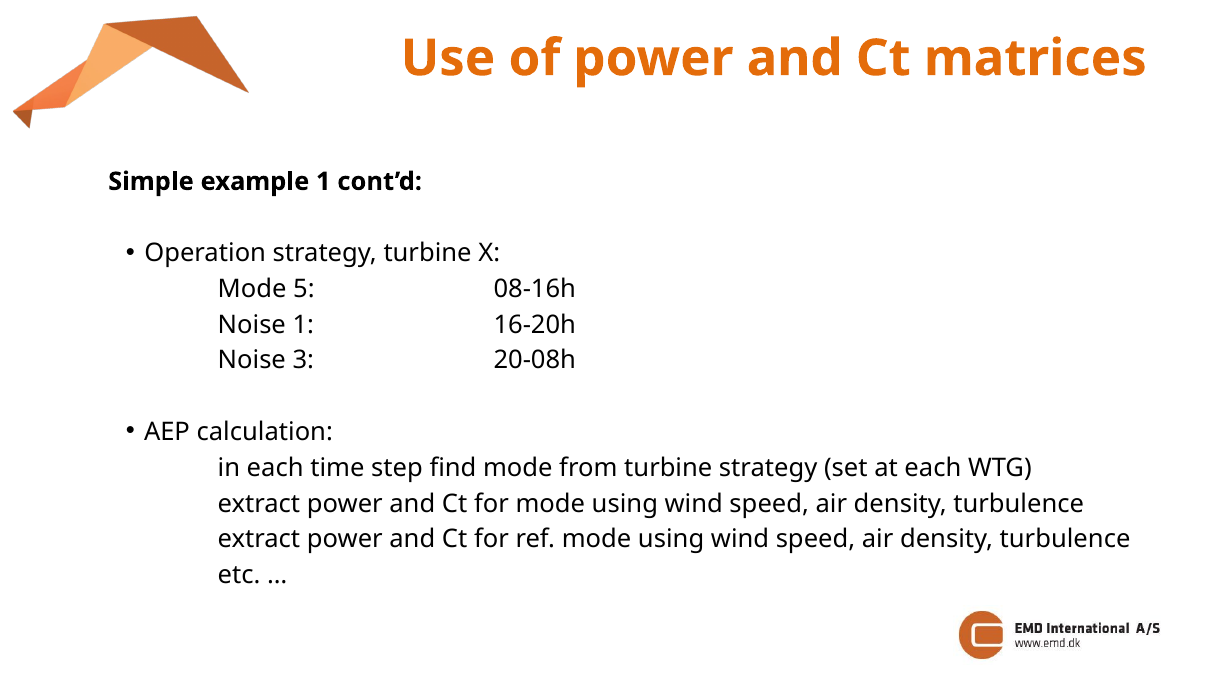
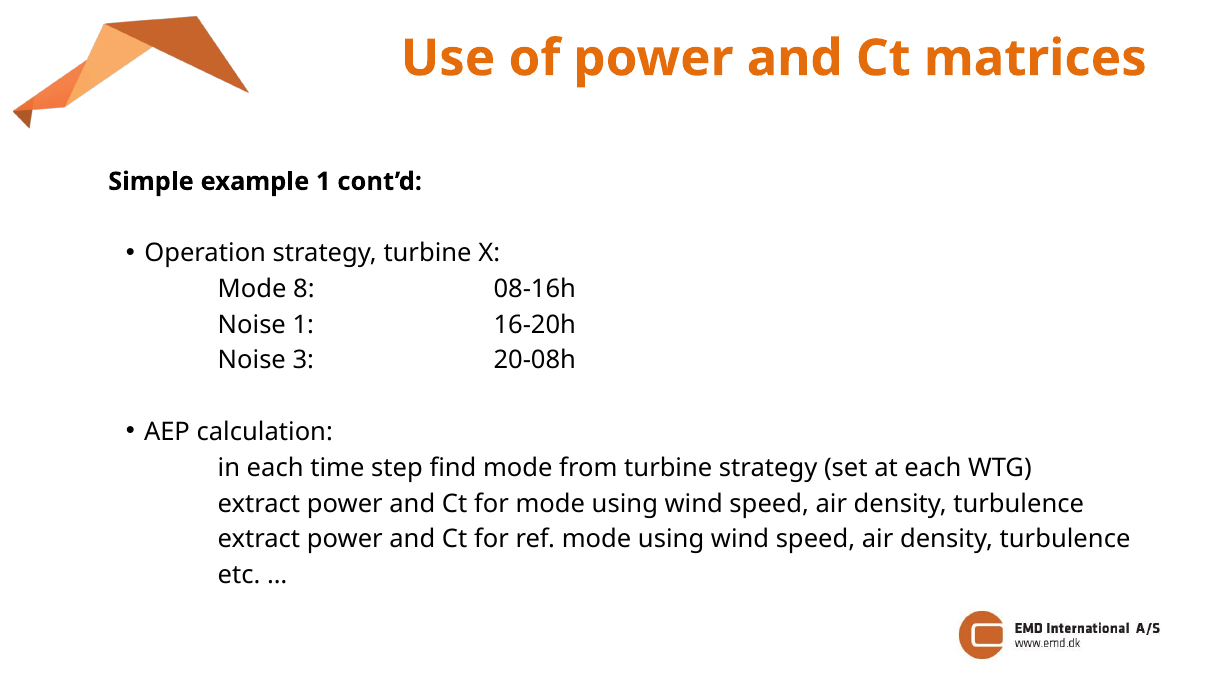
5: 5 -> 8
